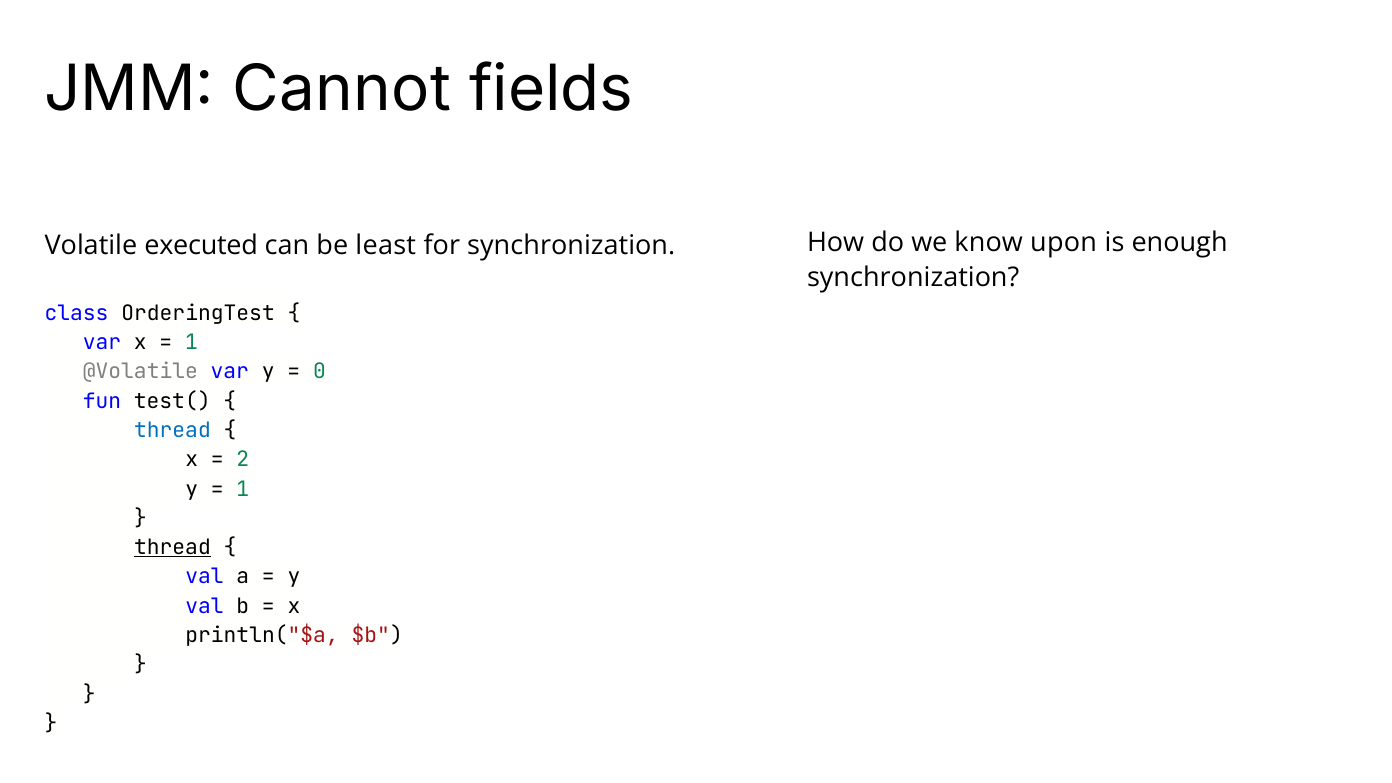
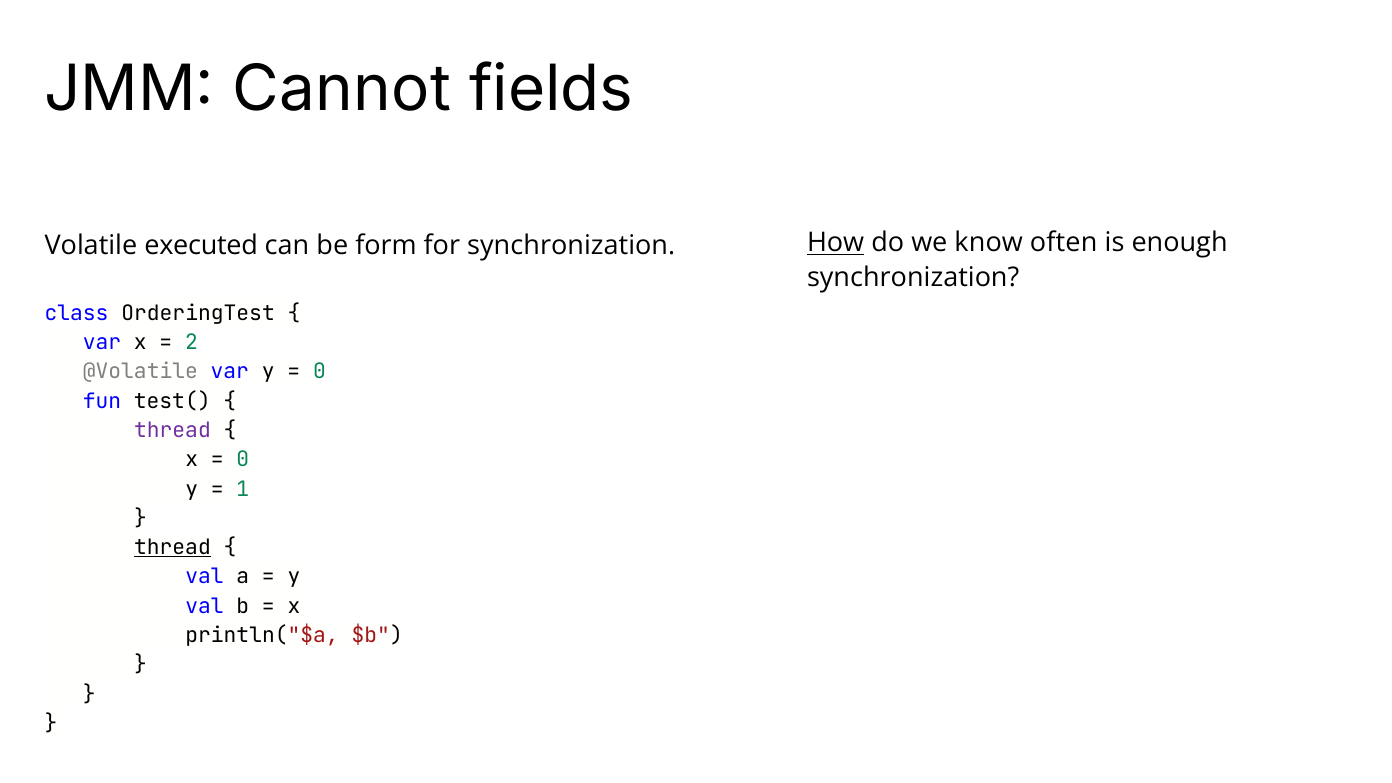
How underline: none -> present
upon: upon -> often
least: least -> form
1 at (192, 342): 1 -> 2
thread at (172, 430) colour: blue -> purple
2 at (243, 460): 2 -> 0
